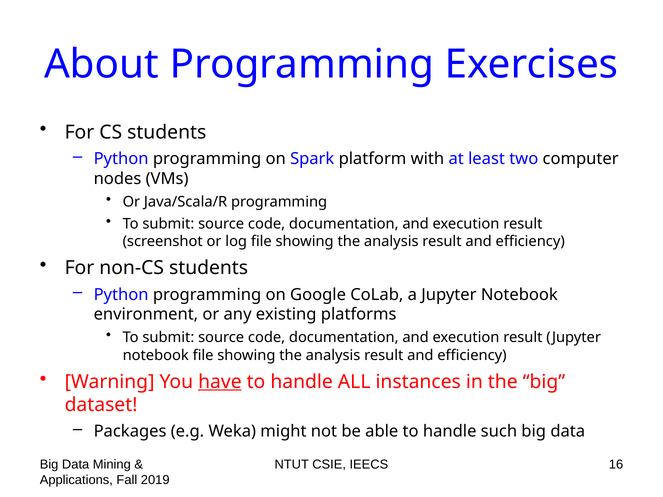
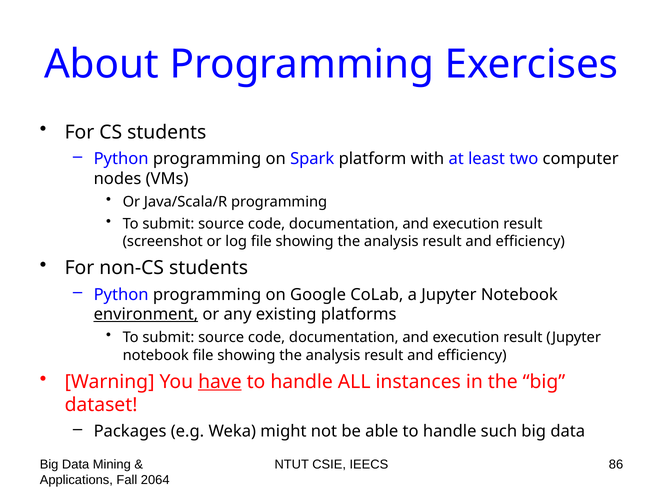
environment underline: none -> present
16: 16 -> 86
2019: 2019 -> 2064
